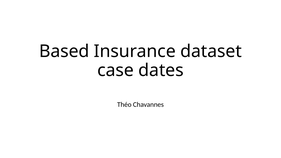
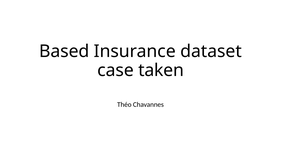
dates: dates -> taken
